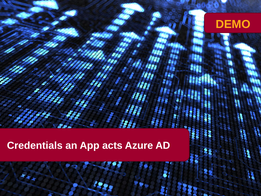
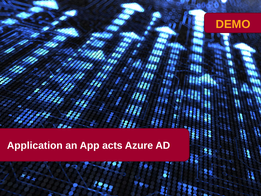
Credentials: Credentials -> Application
